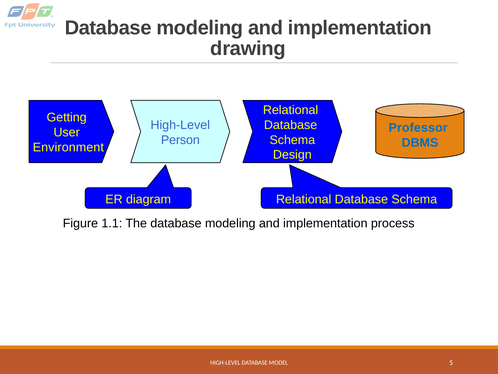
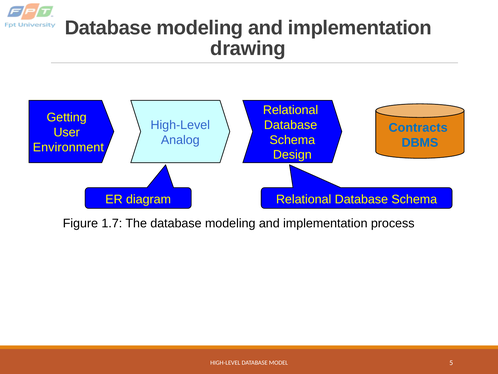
Professor: Professor -> Contracts
Person: Person -> Analog
1.1: 1.1 -> 1.7
